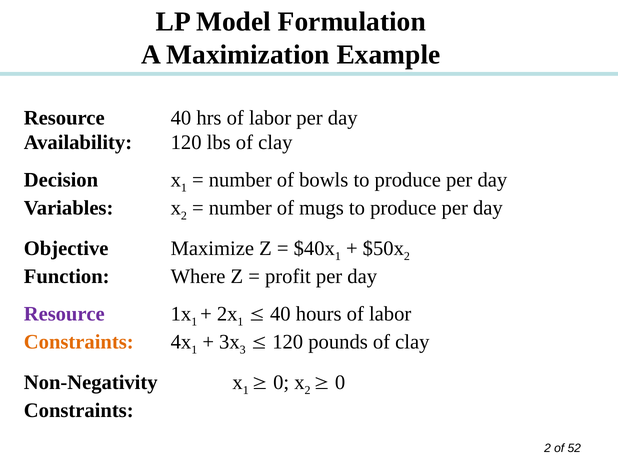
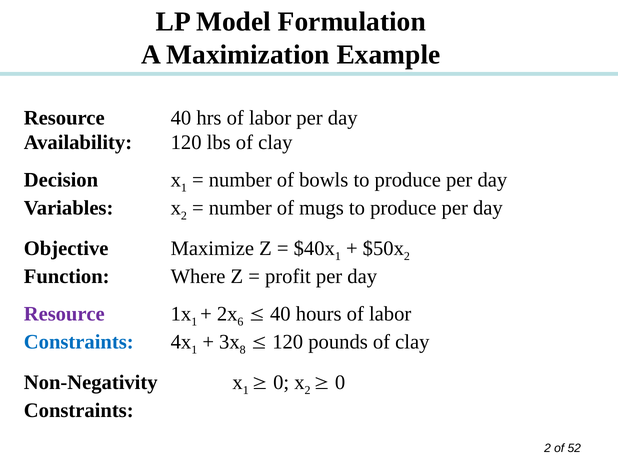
1 at (240, 321): 1 -> 6
Constraints at (79, 342) colour: orange -> blue
3: 3 -> 8
